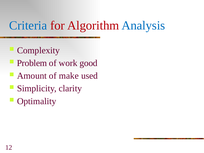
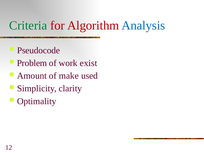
Criteria colour: blue -> green
Complexity: Complexity -> Pseudocode
good: good -> exist
